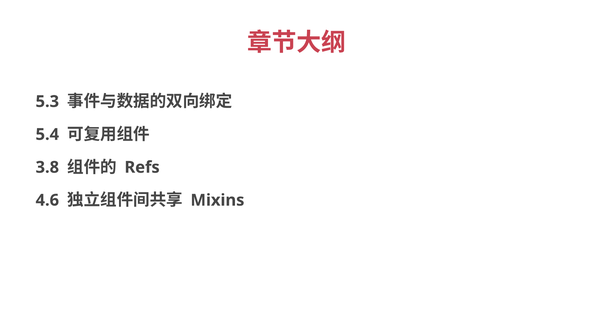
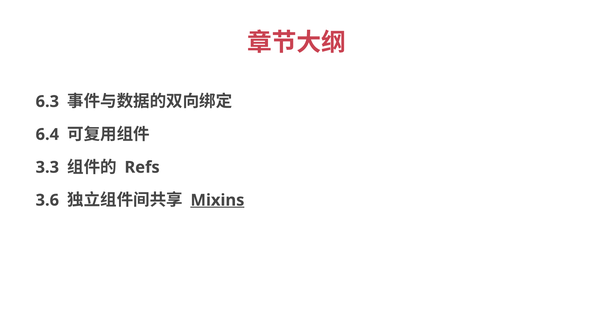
5.3: 5.3 -> 6.3
5.4: 5.4 -> 6.4
3.8: 3.8 -> 3.3
4.6: 4.6 -> 3.6
Mixins underline: none -> present
